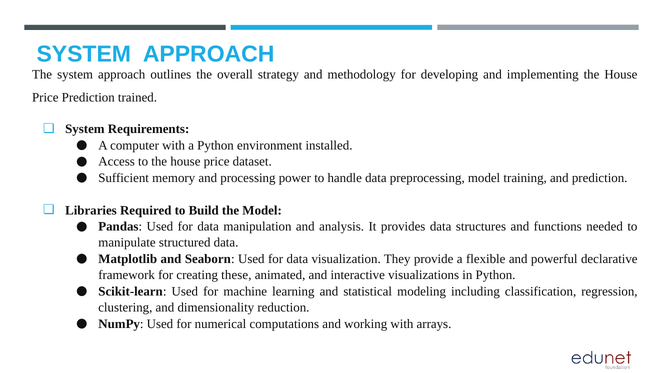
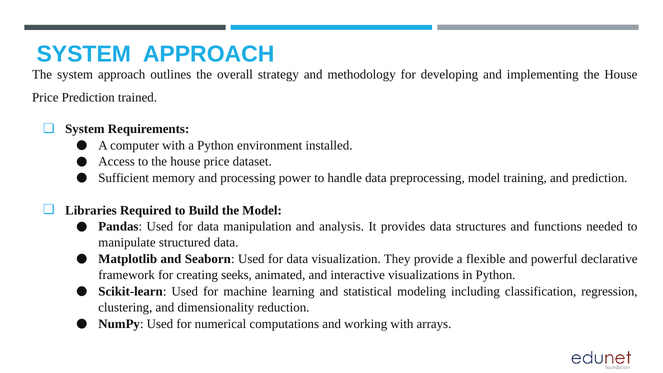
these: these -> seeks
